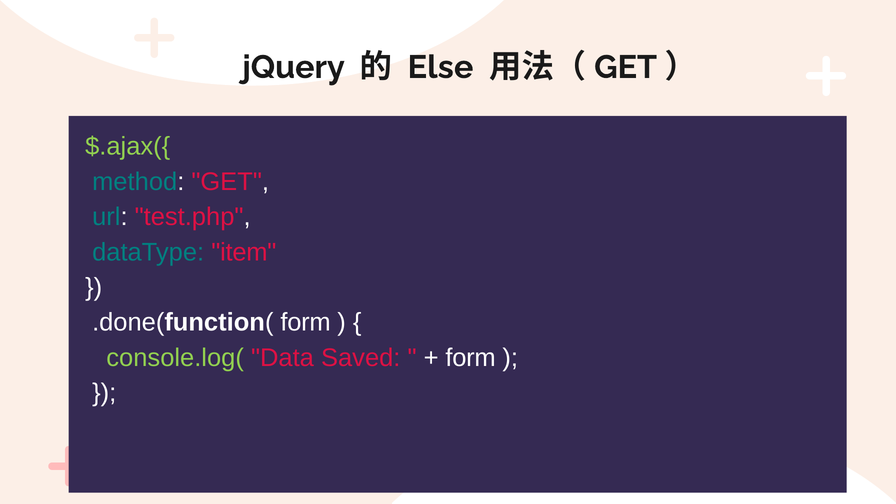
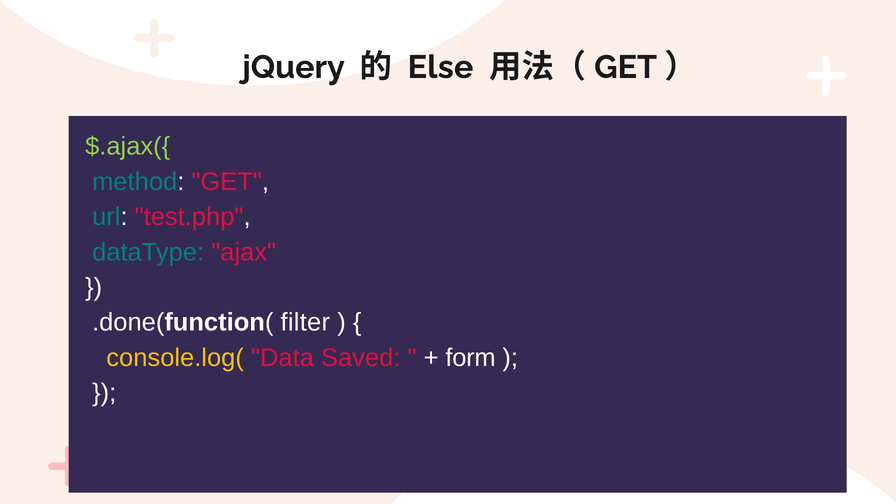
item: item -> ajax
.done(function( form: form -> filter
console.log( colour: light green -> yellow
